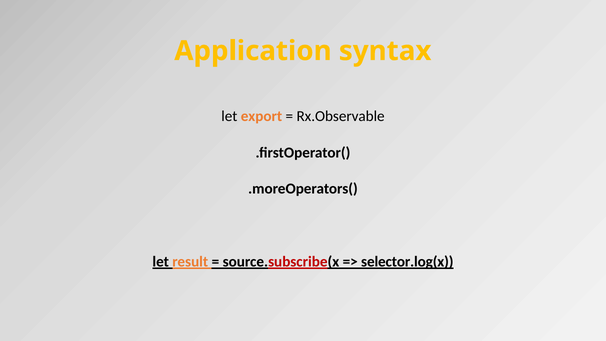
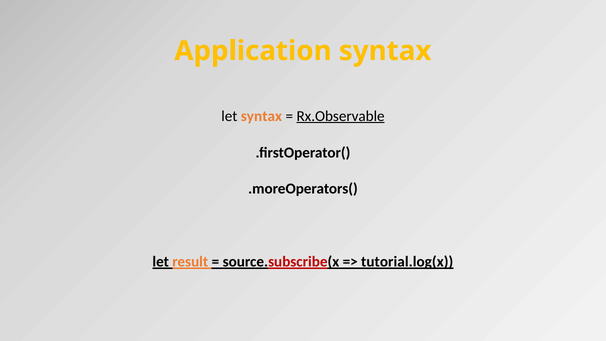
let export: export -> syntax
Rx.Observable underline: none -> present
selector.log(x: selector.log(x -> tutorial.log(x
